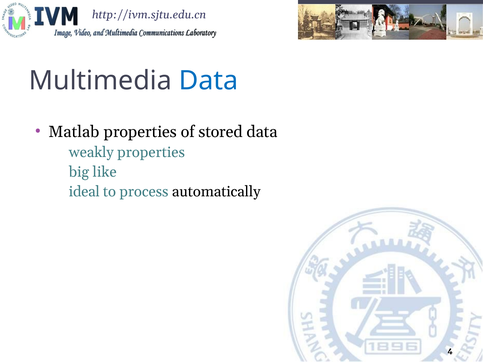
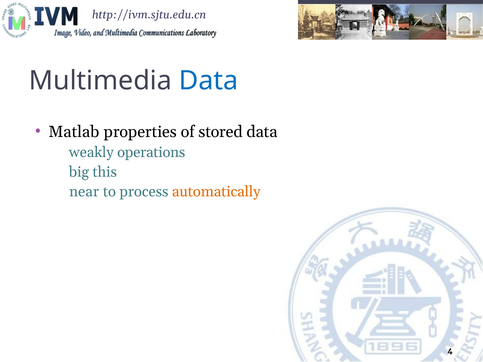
weakly properties: properties -> operations
like: like -> this
ideal: ideal -> near
automatically colour: black -> orange
